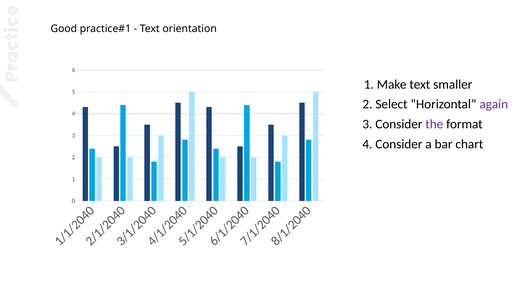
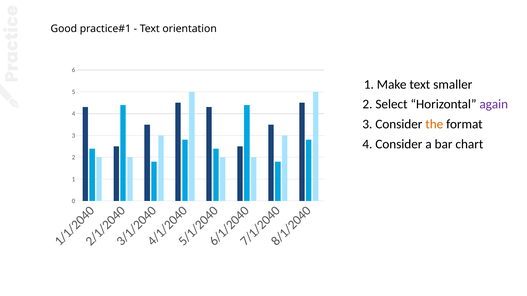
the colour: purple -> orange
